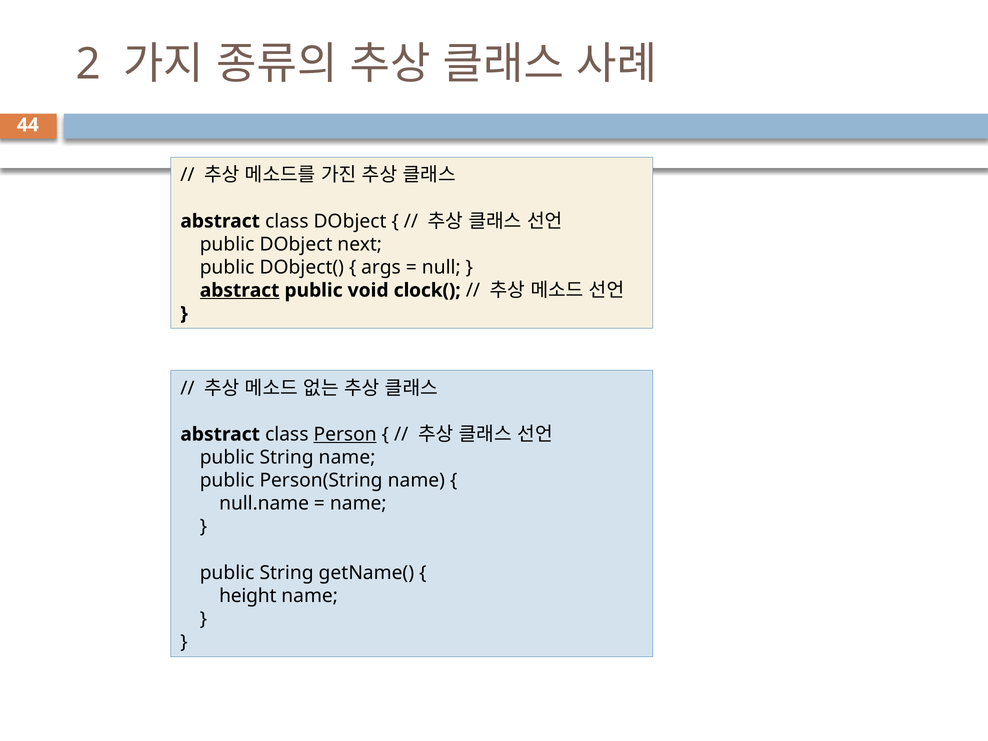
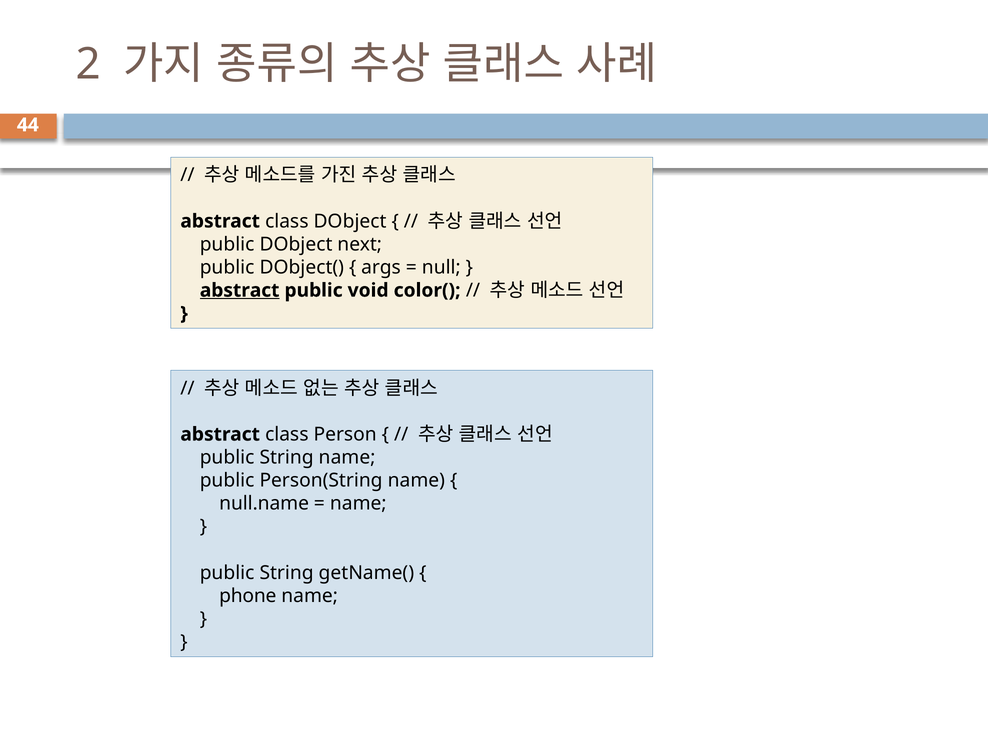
clock(: clock( -> color(
Person underline: present -> none
height: height -> phone
